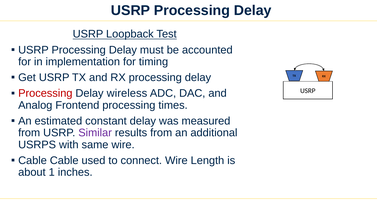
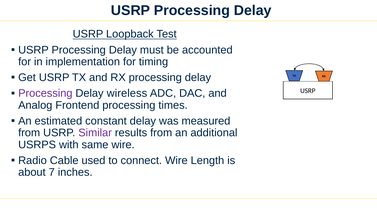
Processing at (45, 93) colour: red -> purple
Cable at (33, 160): Cable -> Radio
1: 1 -> 7
